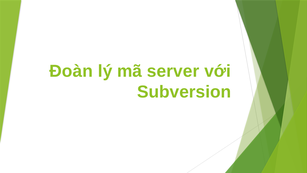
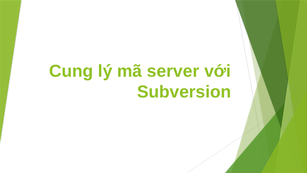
Đoàn: Đoàn -> Cung
